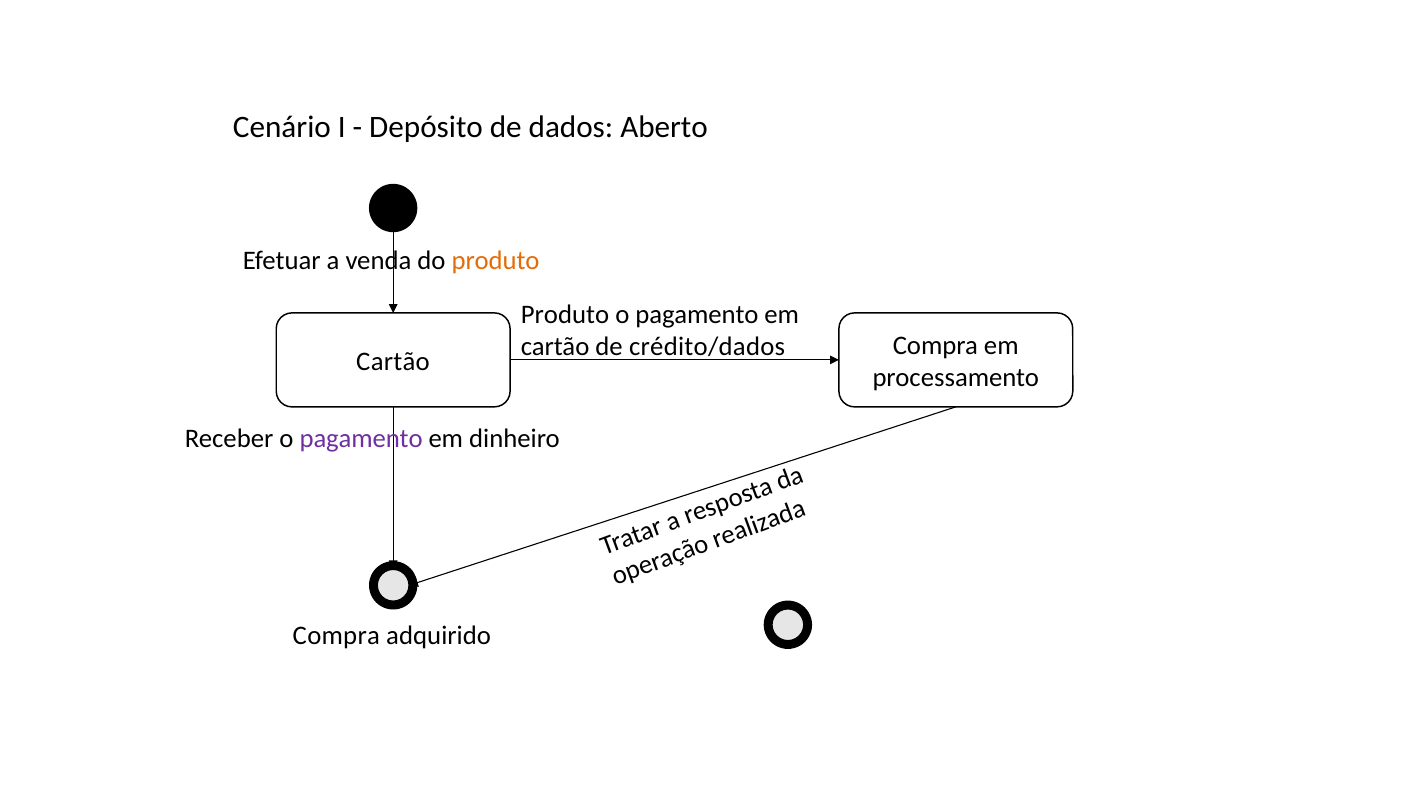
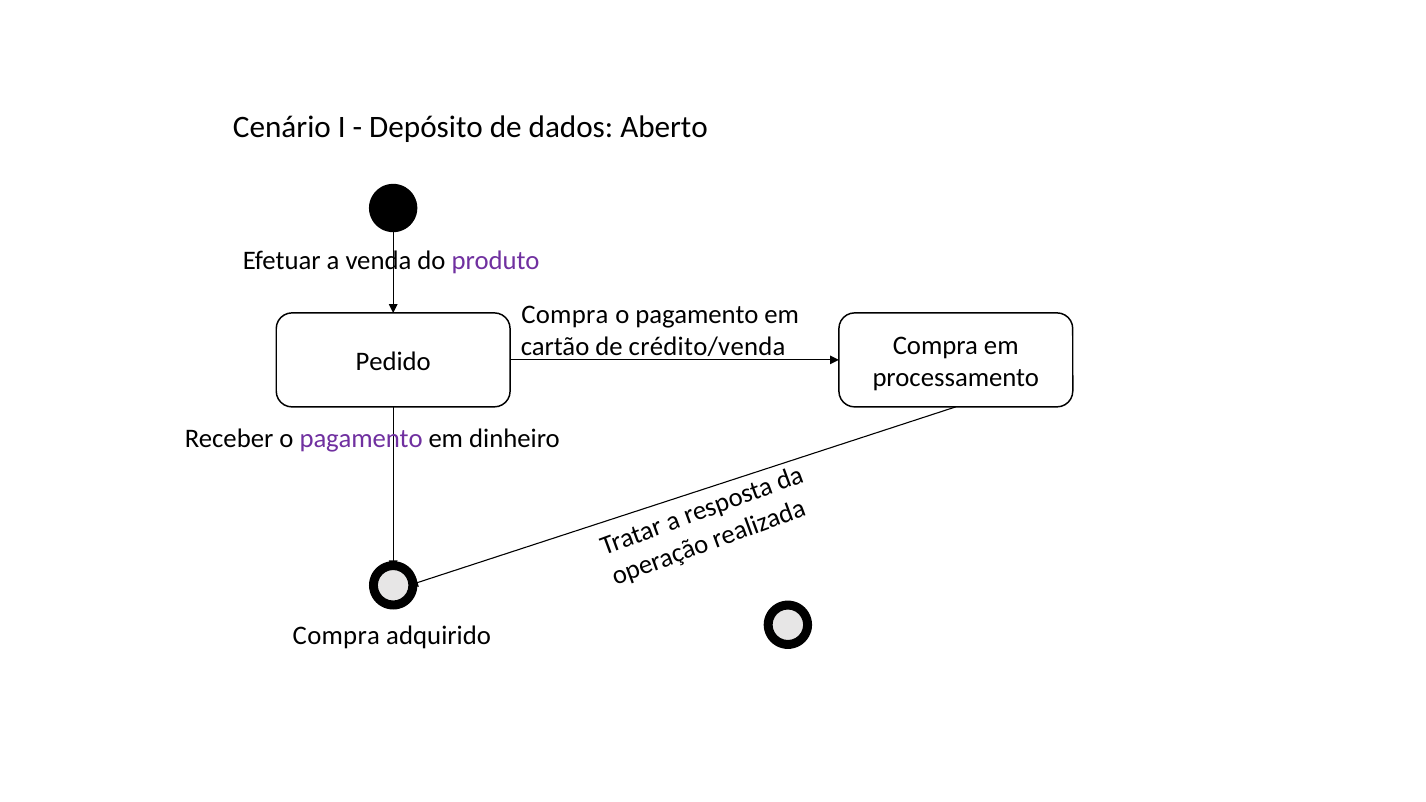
produto at (496, 261) colour: orange -> purple
Produto at (565, 315): Produto -> Compra
crédito/dados: crédito/dados -> crédito/venda
Cartão at (393, 362): Cartão -> Pedido
